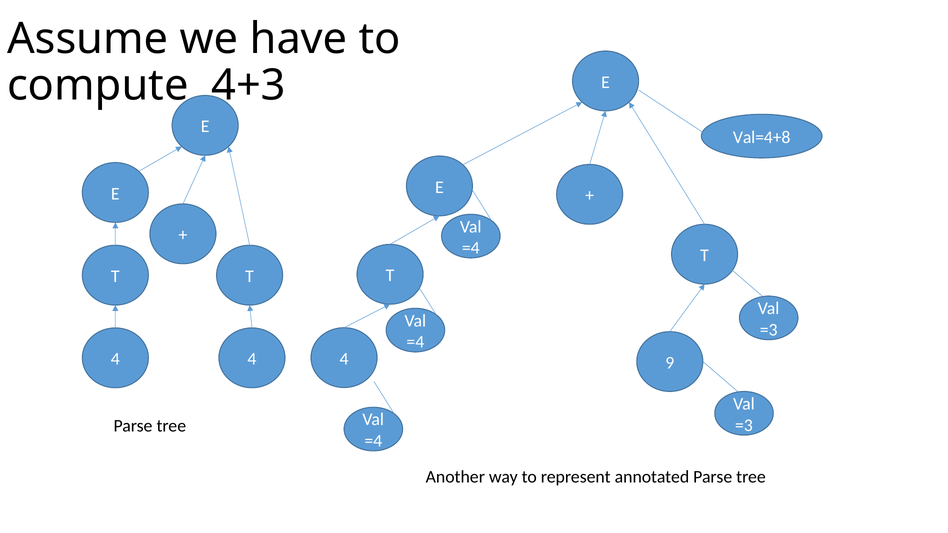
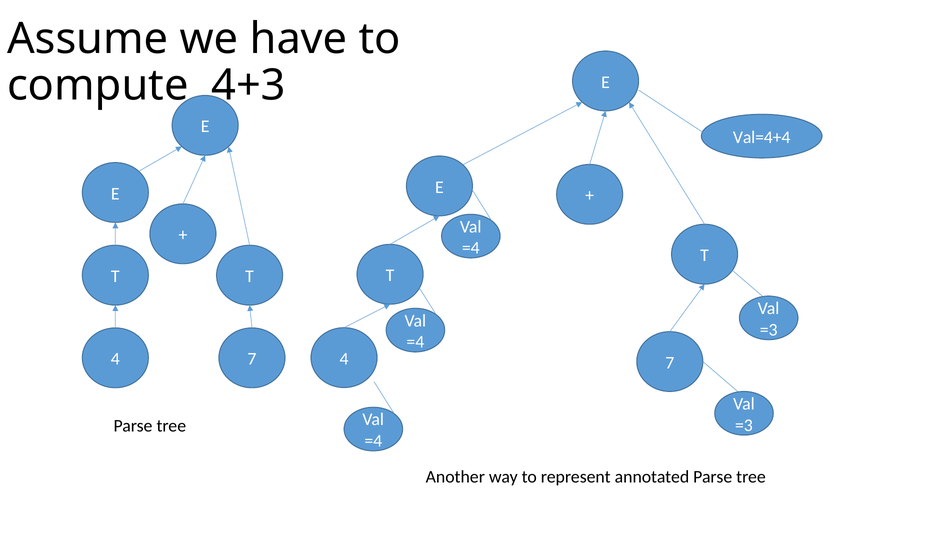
Val=4+8: Val=4+8 -> Val=4+4
9 at (670, 363): 9 -> 7
4 at (252, 359): 4 -> 7
